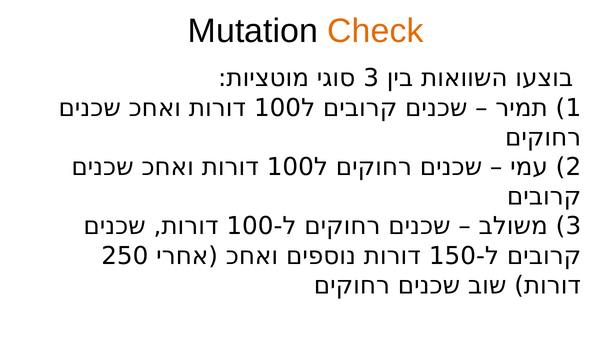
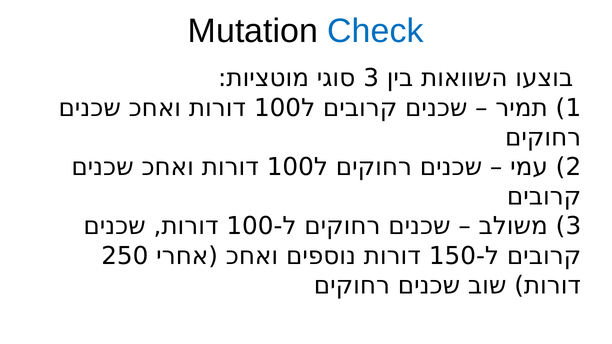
Check colour: orange -> blue
